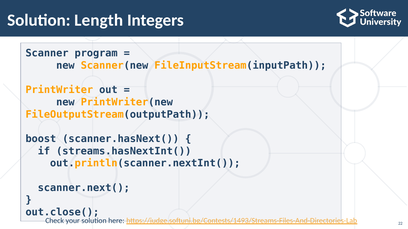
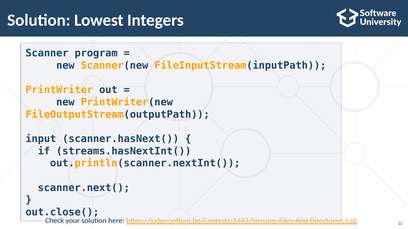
Length: Length -> Lowest
boost: boost -> input
